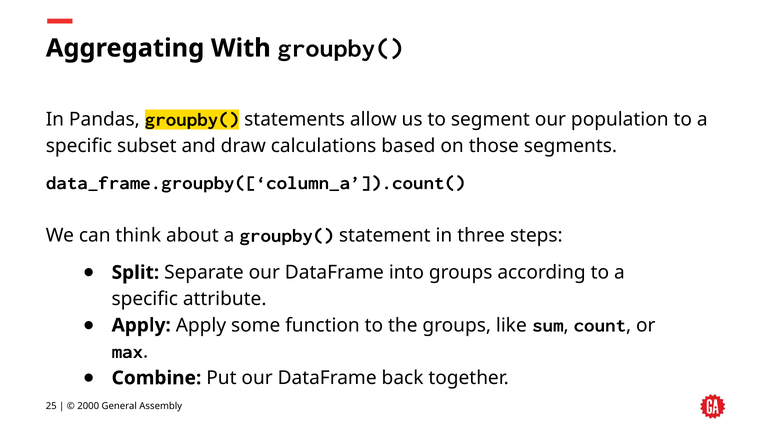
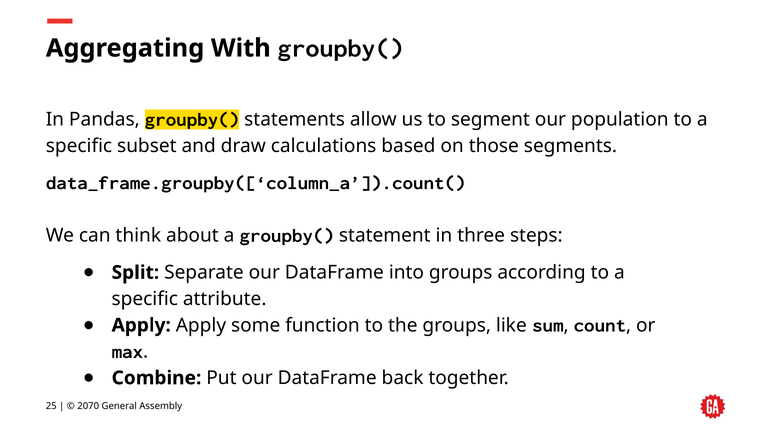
2000: 2000 -> 2070
